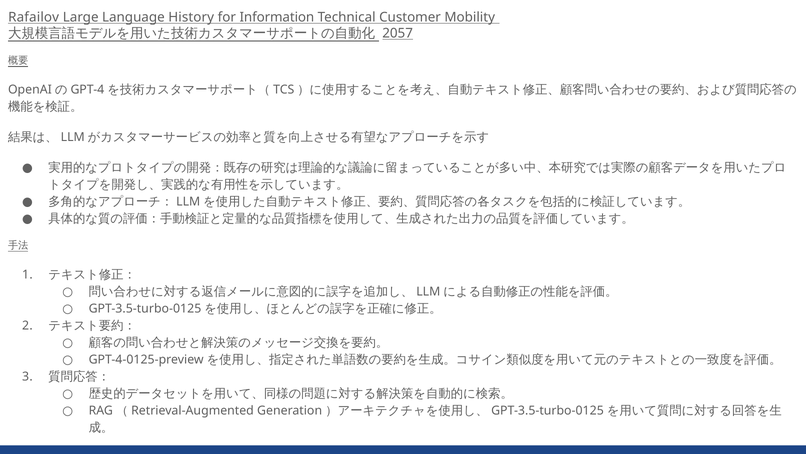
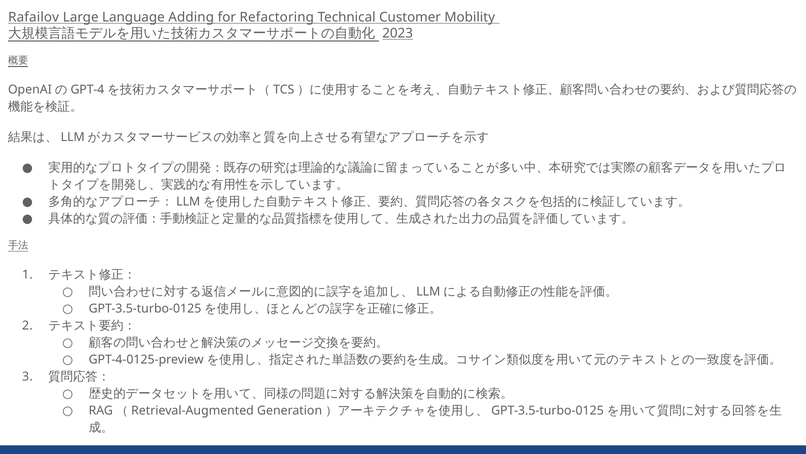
History: History -> Adding
Information: Information -> Refactoring
2057: 2057 -> 2023
